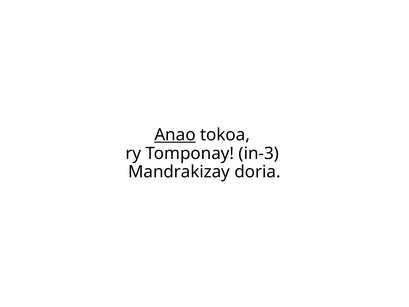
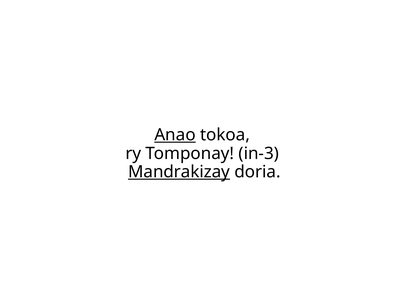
Mandrakizay underline: none -> present
